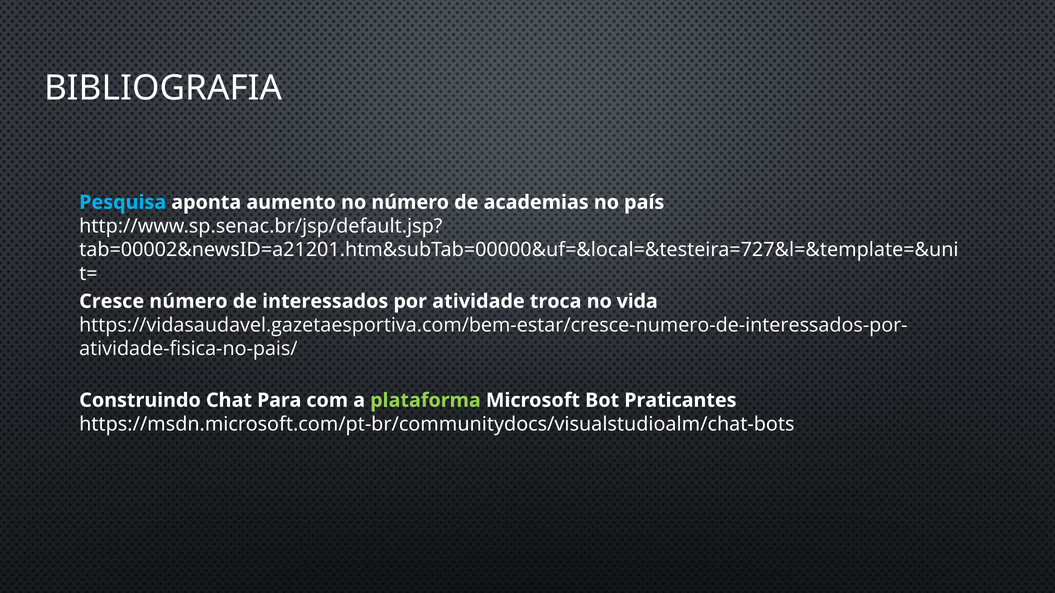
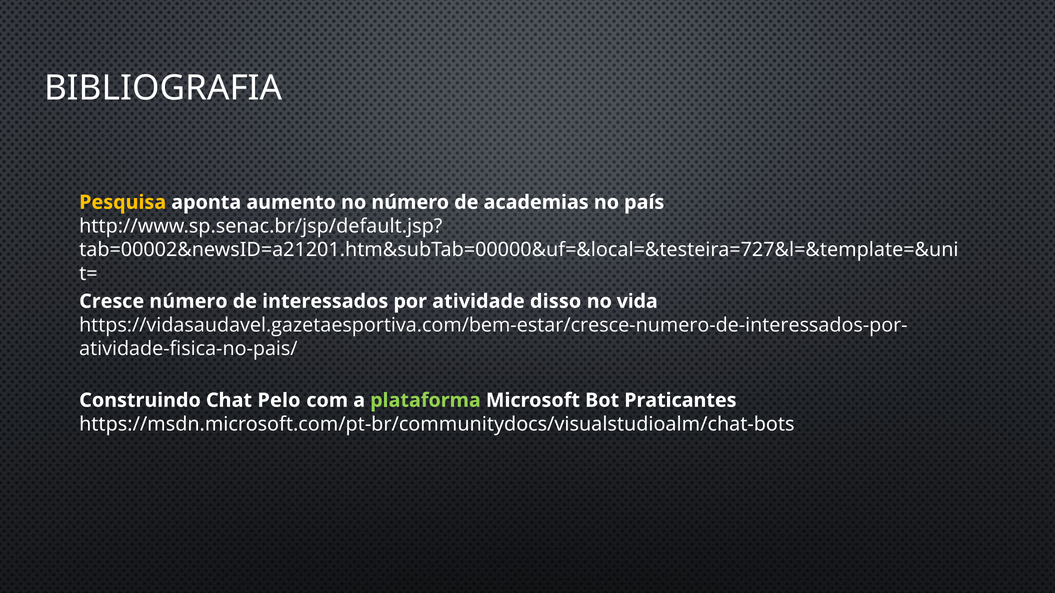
Pesquisa colour: light blue -> yellow
troca: troca -> disso
Para: Para -> Pelo
